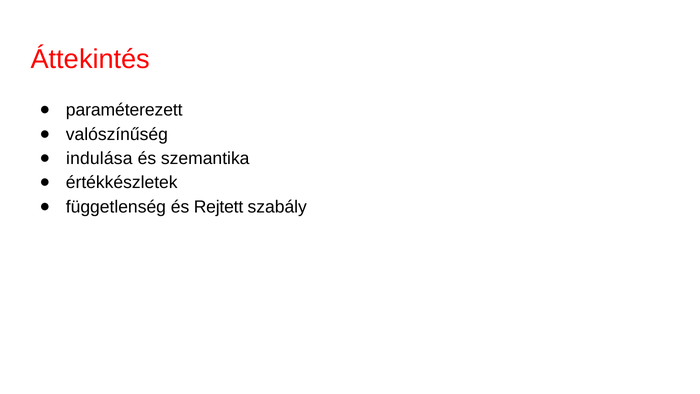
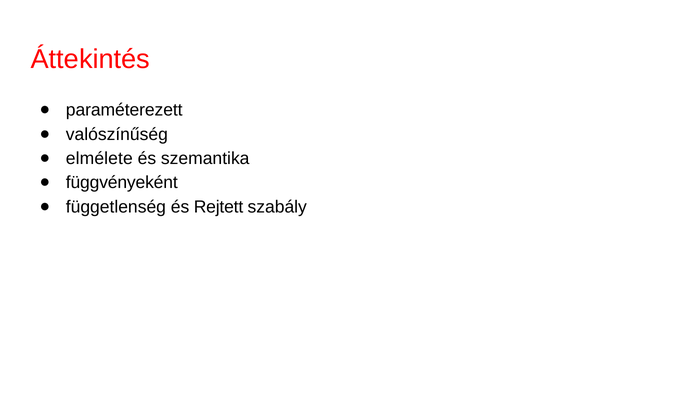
indulása: indulása -> elmélete
értékkészletek: értékkészletek -> függvényeként
